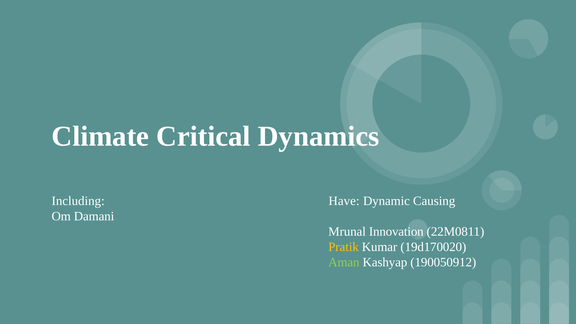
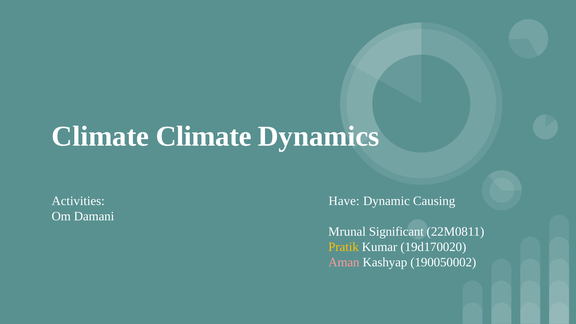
Climate Critical: Critical -> Climate
Including: Including -> Activities
Innovation: Innovation -> Significant
Aman colour: light green -> pink
190050912: 190050912 -> 190050002
